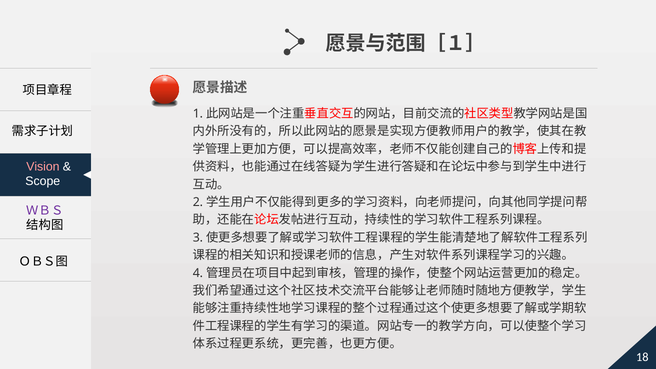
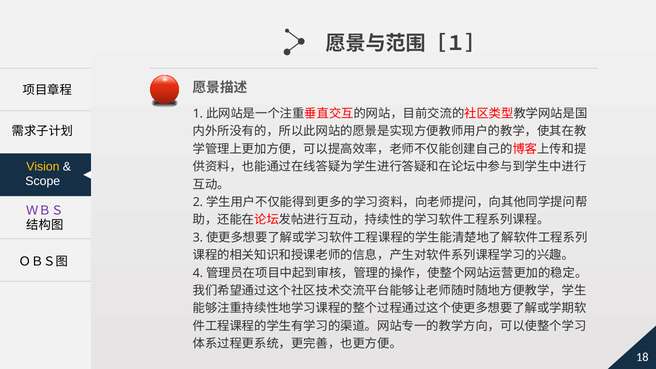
Vision colour: pink -> yellow
